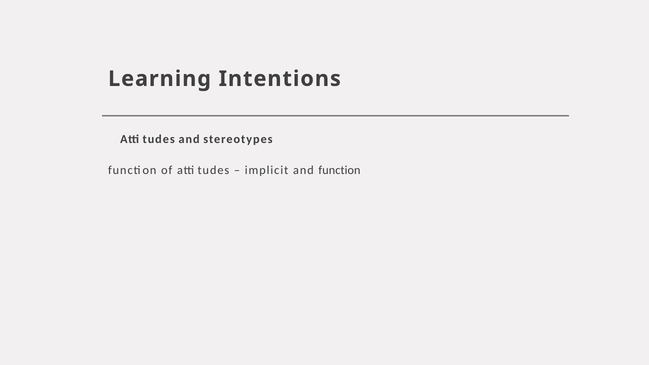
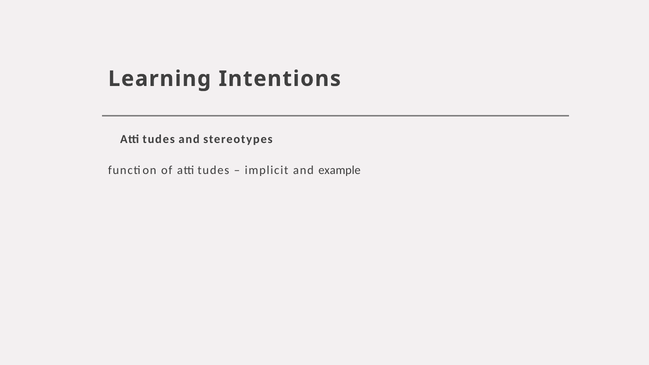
and function: function -> example
